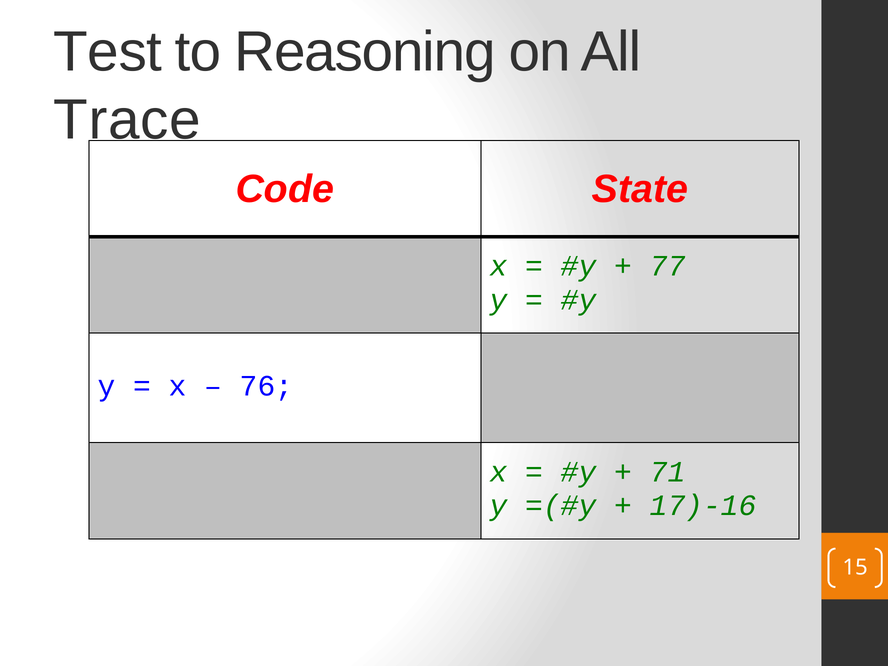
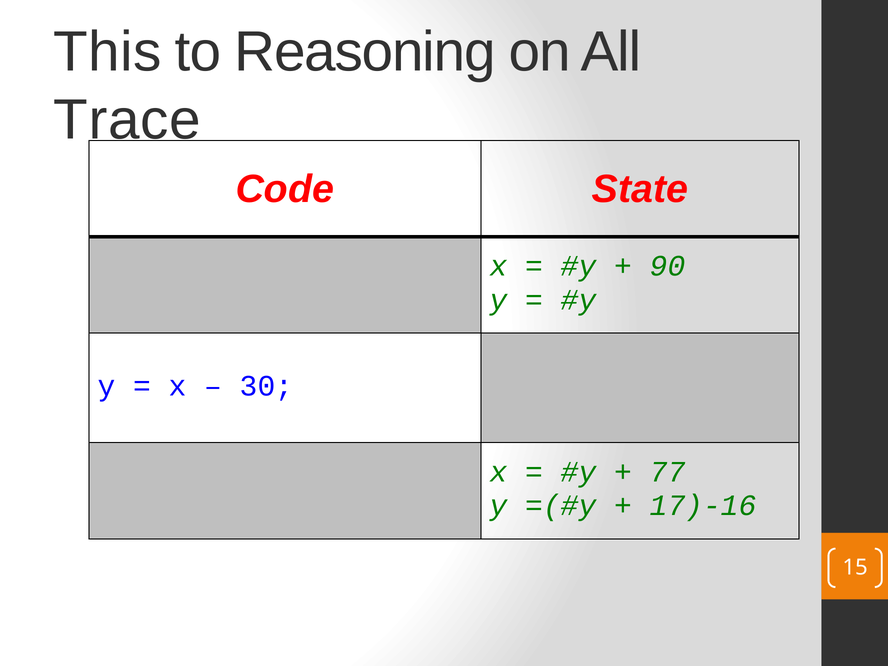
Test: Test -> This
77: 77 -> 90
76: 76 -> 30
71: 71 -> 77
